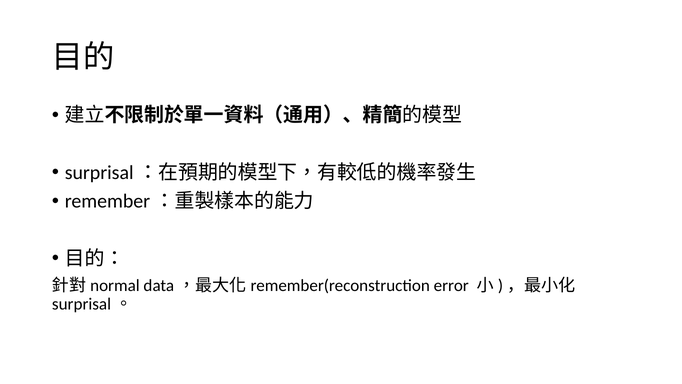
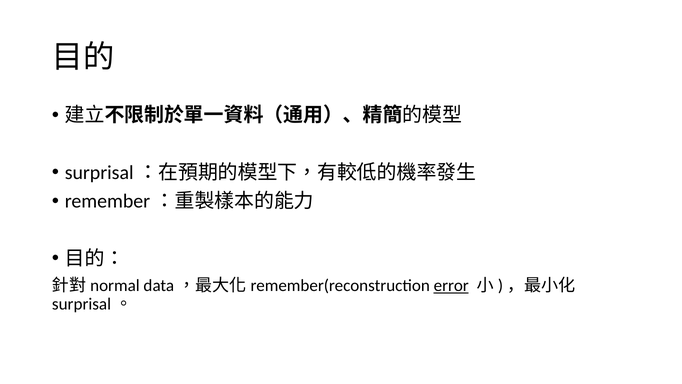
error underline: none -> present
